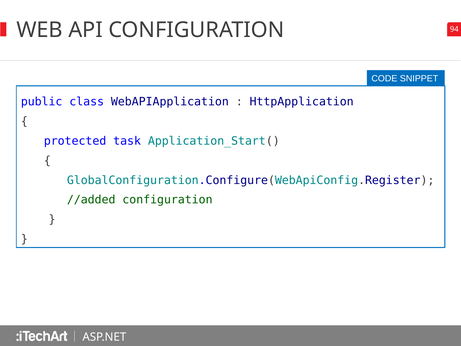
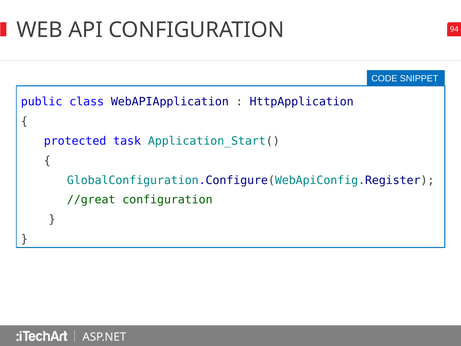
//added: //added -> //great
